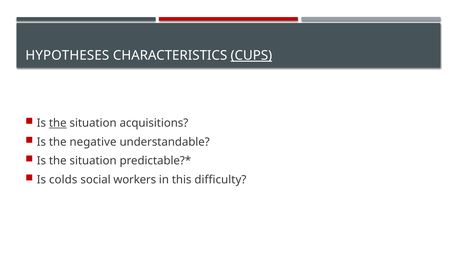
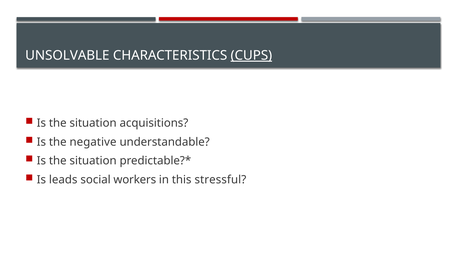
HYPOTHESES: HYPOTHESES -> UNSOLVABLE
the at (58, 123) underline: present -> none
colds: colds -> leads
difficulty: difficulty -> stressful
